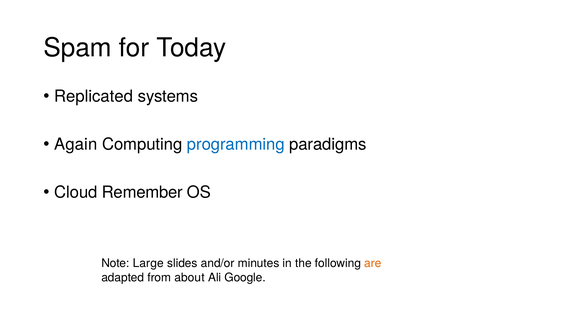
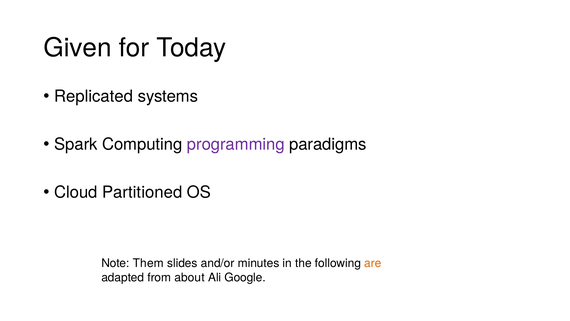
Spam: Spam -> Given
Again: Again -> Spark
programming colour: blue -> purple
Remember: Remember -> Partitioned
Large: Large -> Them
